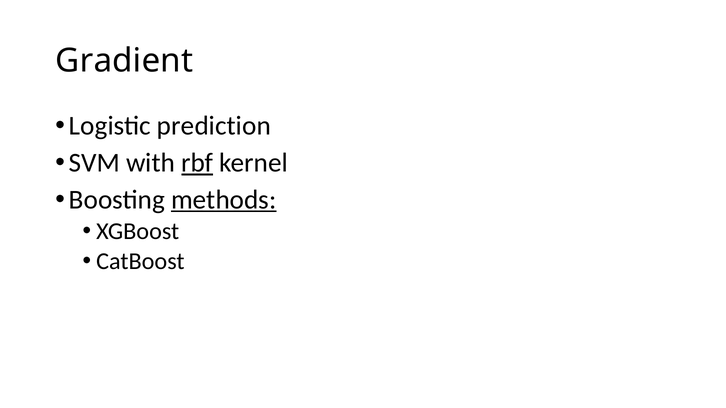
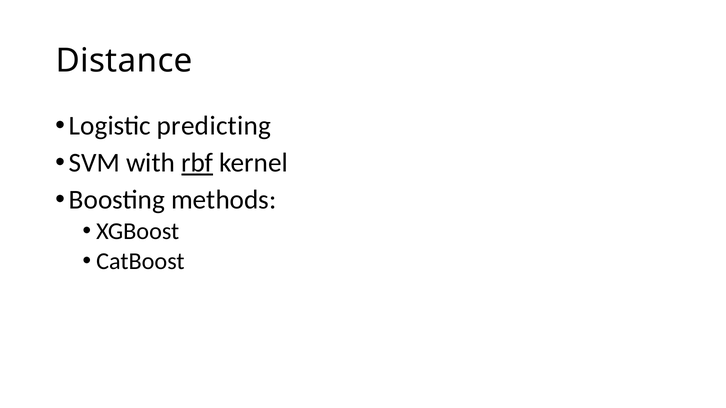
Gradient: Gradient -> Distance
prediction: prediction -> predicting
methods underline: present -> none
